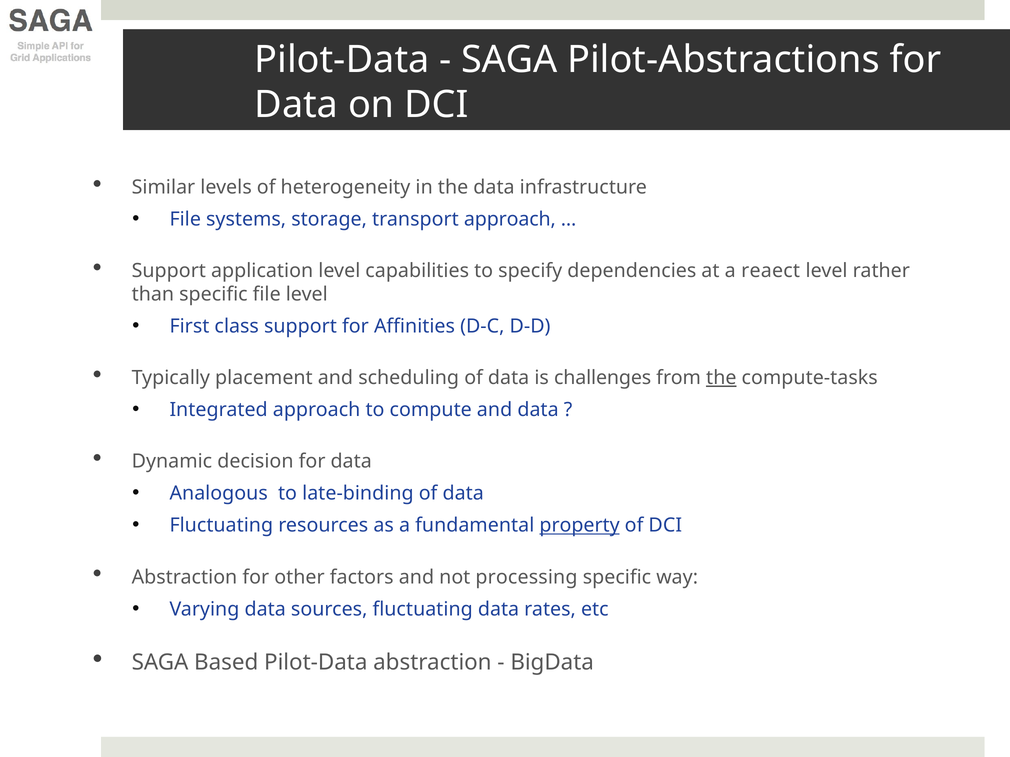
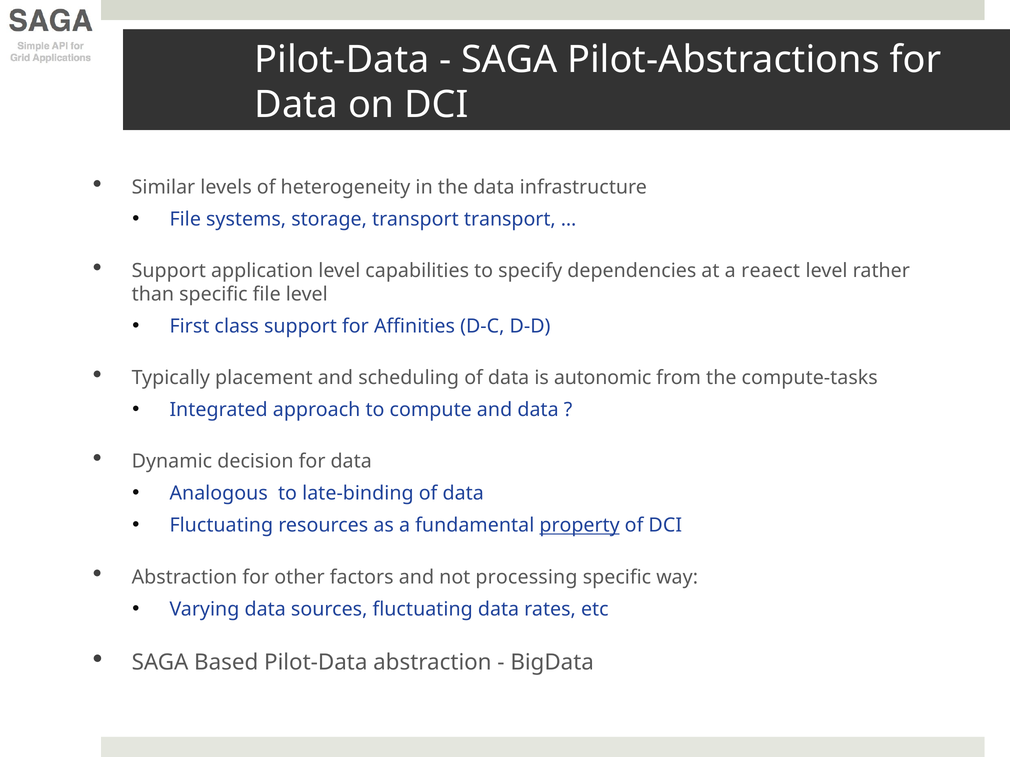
transport approach: approach -> transport
challenges: challenges -> autonomic
the at (721, 378) underline: present -> none
